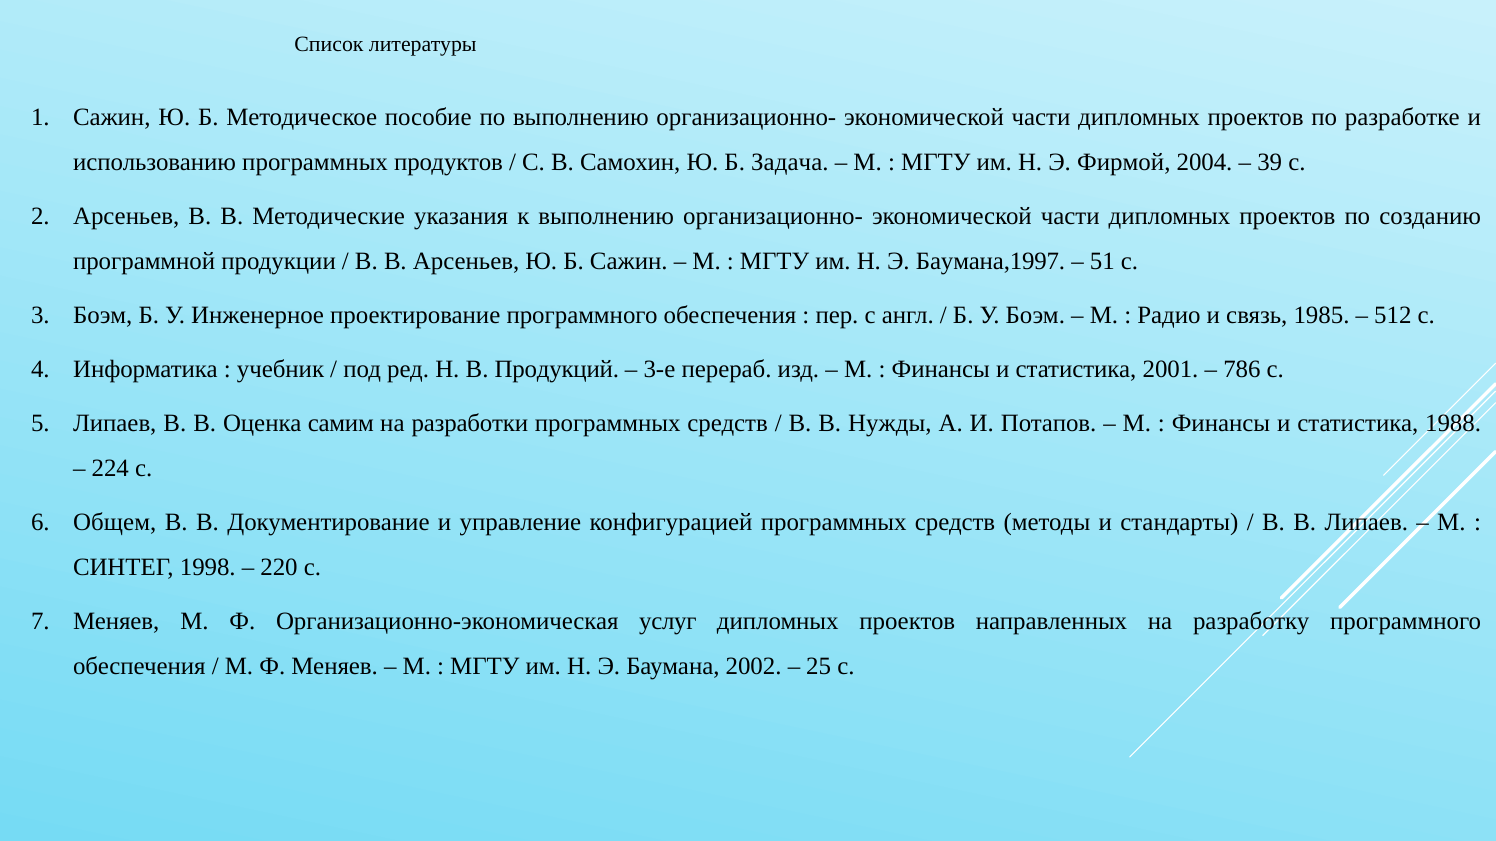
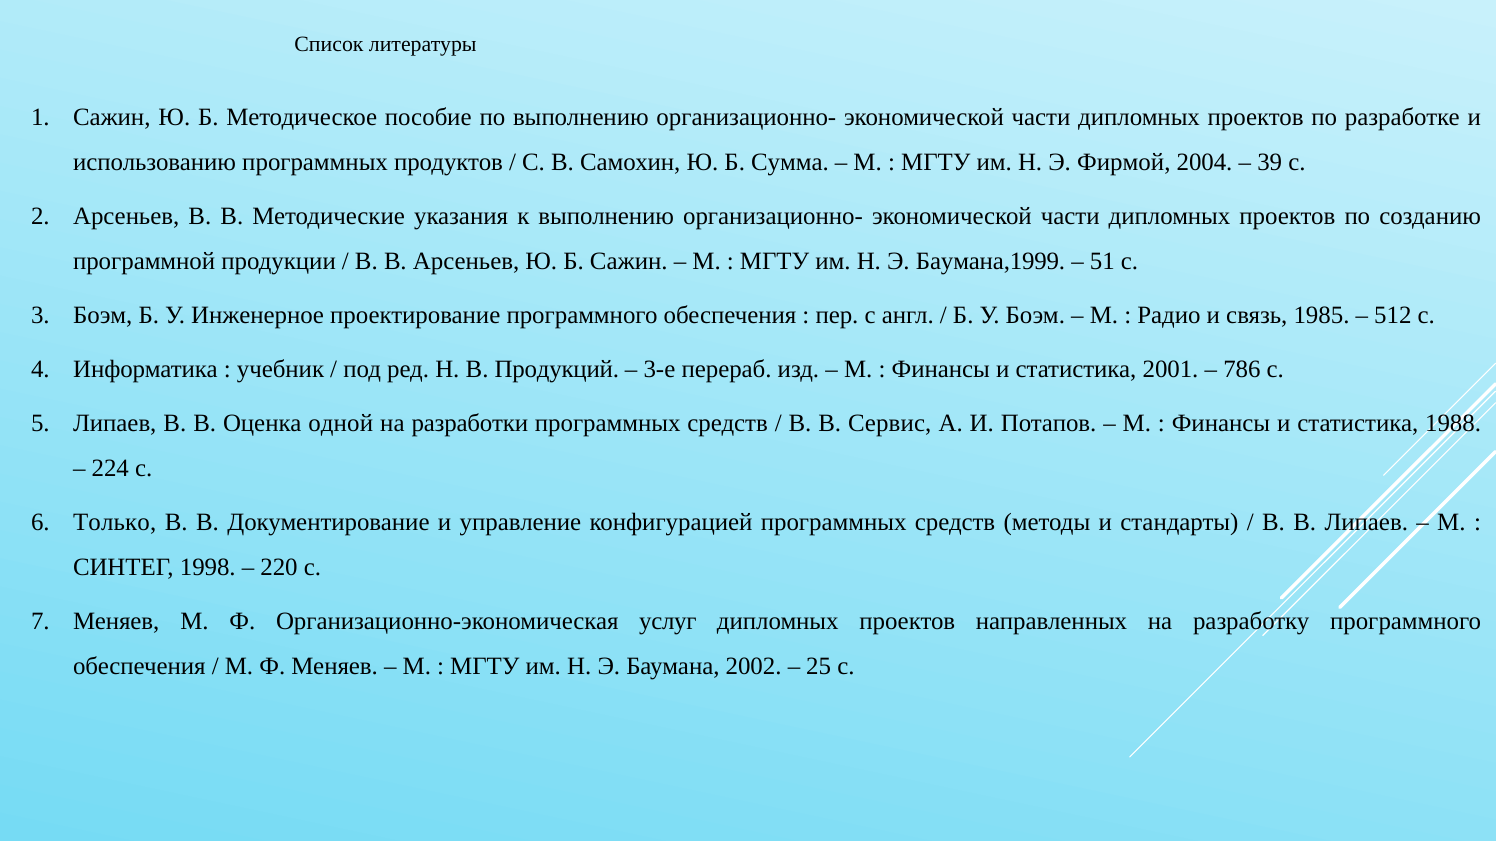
Задача: Задача -> Сумма
Баумана,1997: Баумана,1997 -> Баумана,1999
самим: самим -> одной
Нужды: Нужды -> Сервис
Общем: Общем -> Только
